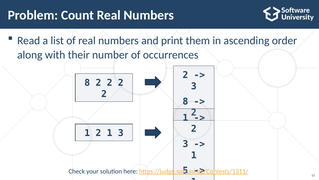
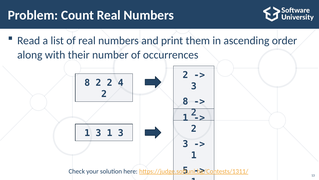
8 2 2 2: 2 -> 4
2 at (98, 133): 2 -> 3
